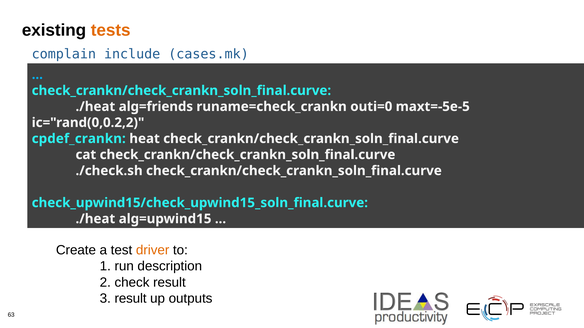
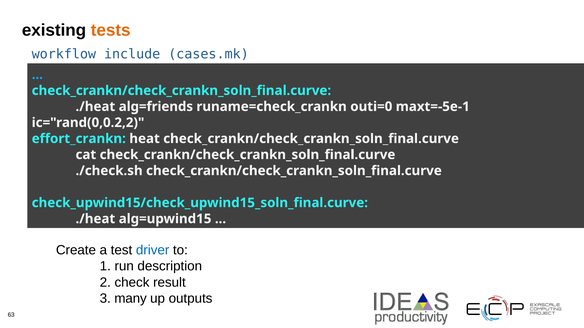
complain: complain -> workflow
maxt=-5e-5: maxt=-5e-5 -> maxt=-5e-1
cpdef_crankn: cpdef_crankn -> effort_crankn
driver colour: orange -> blue
3 result: result -> many
